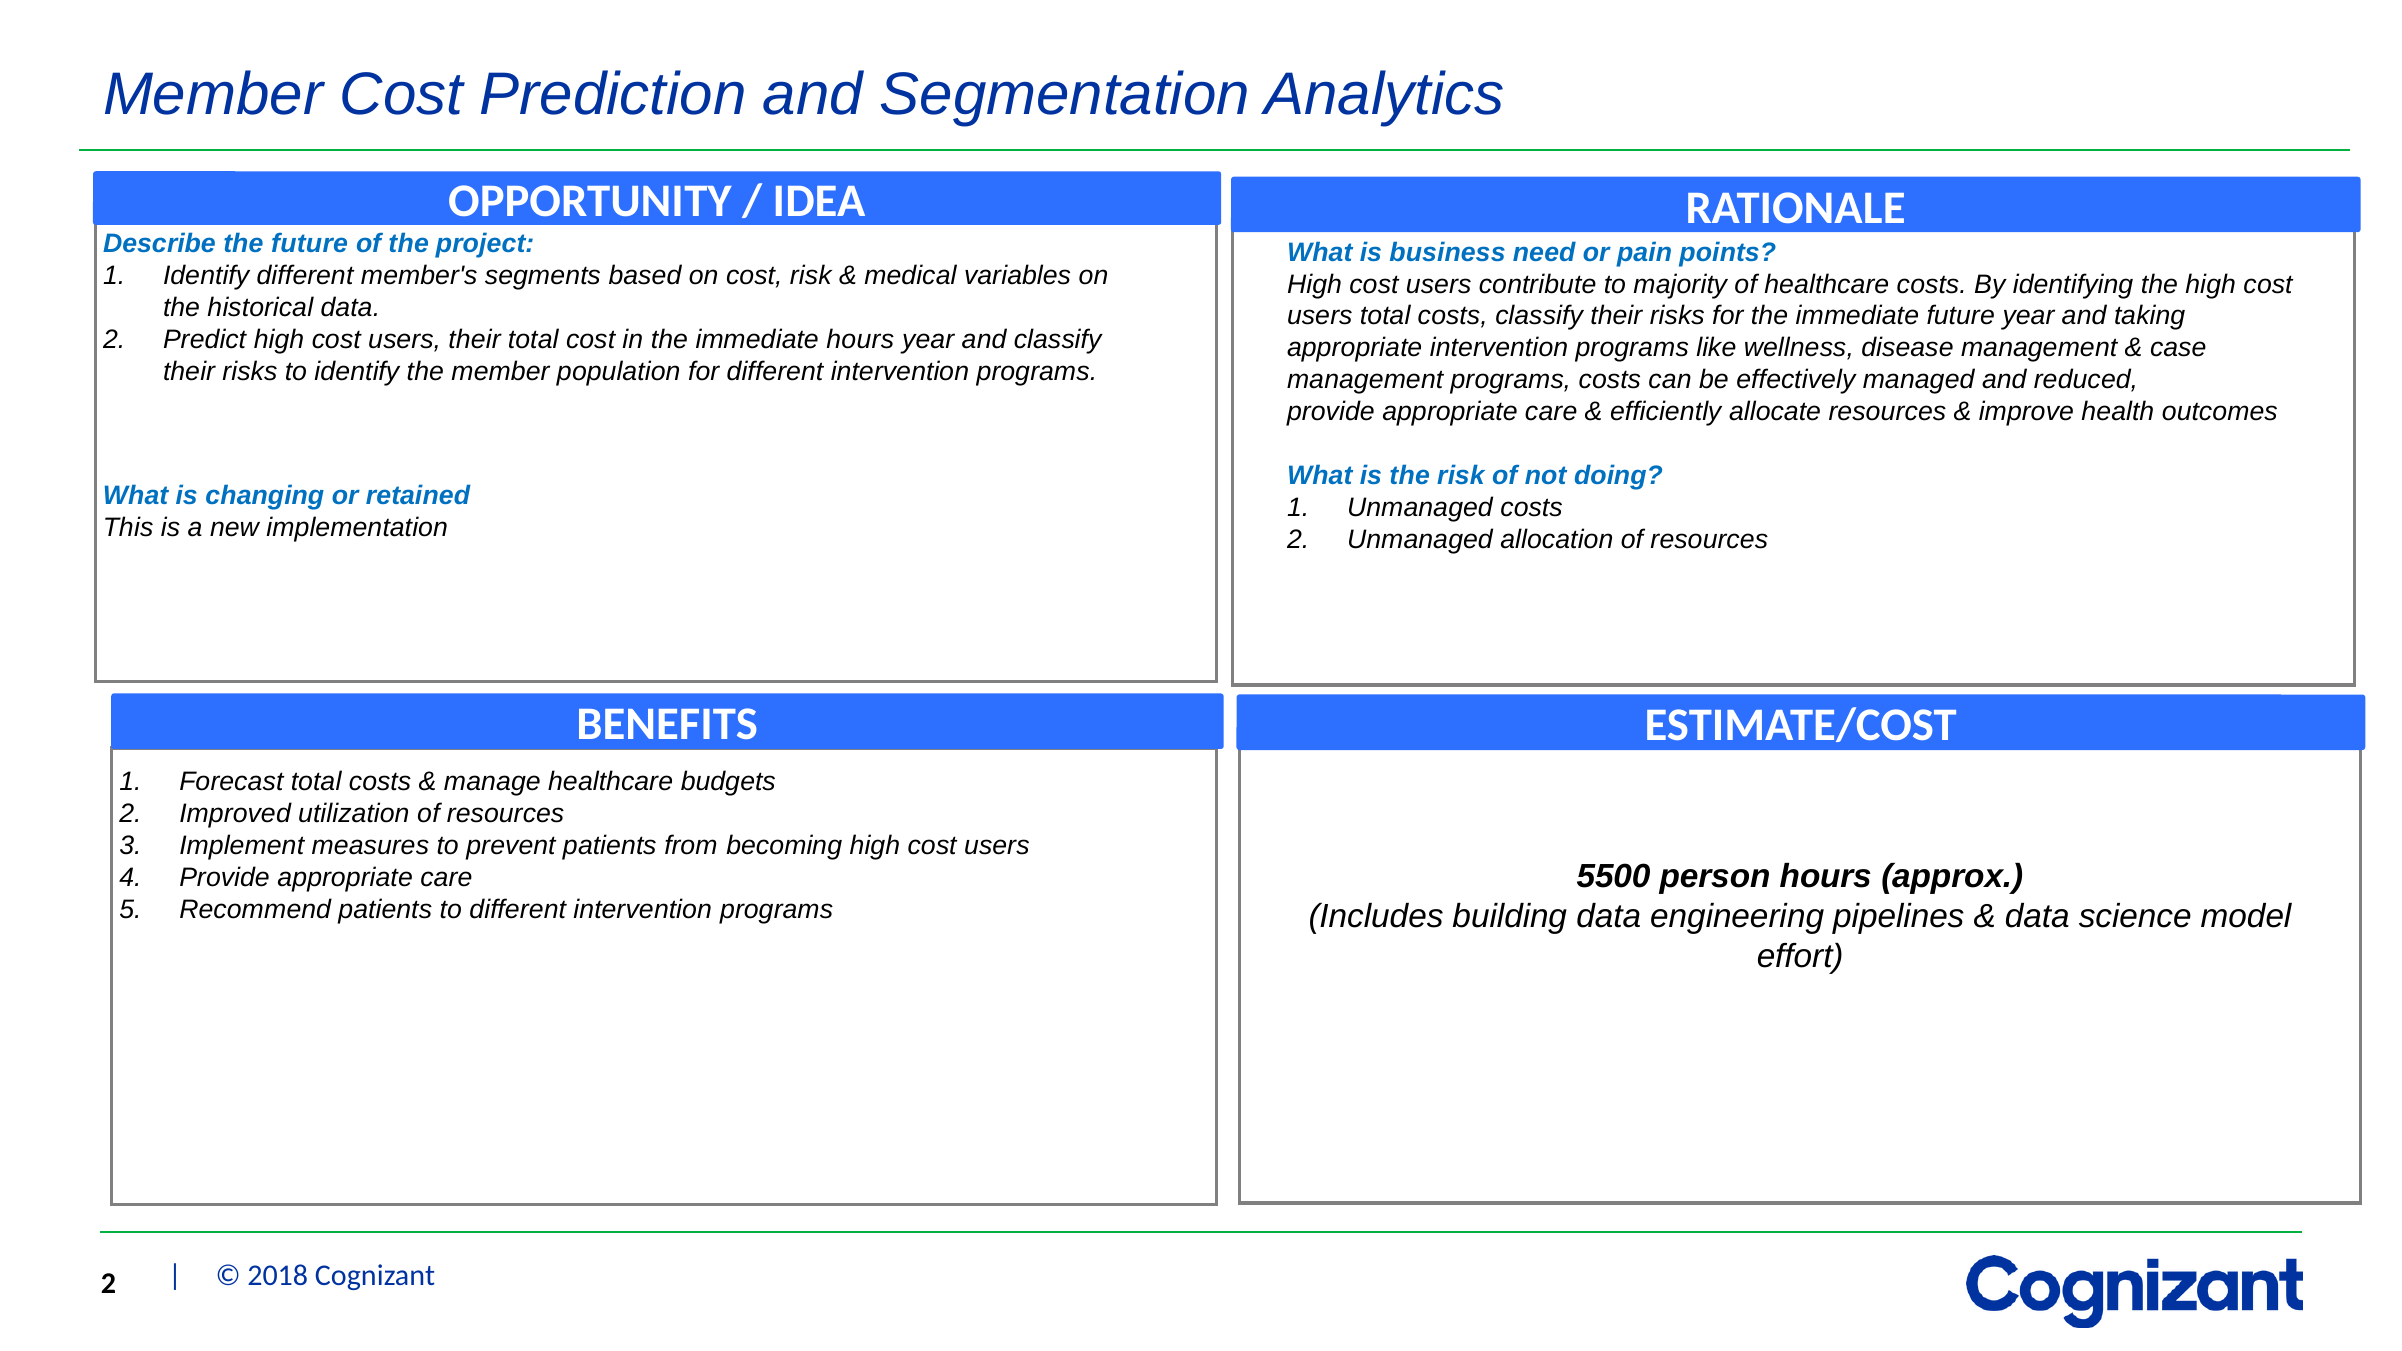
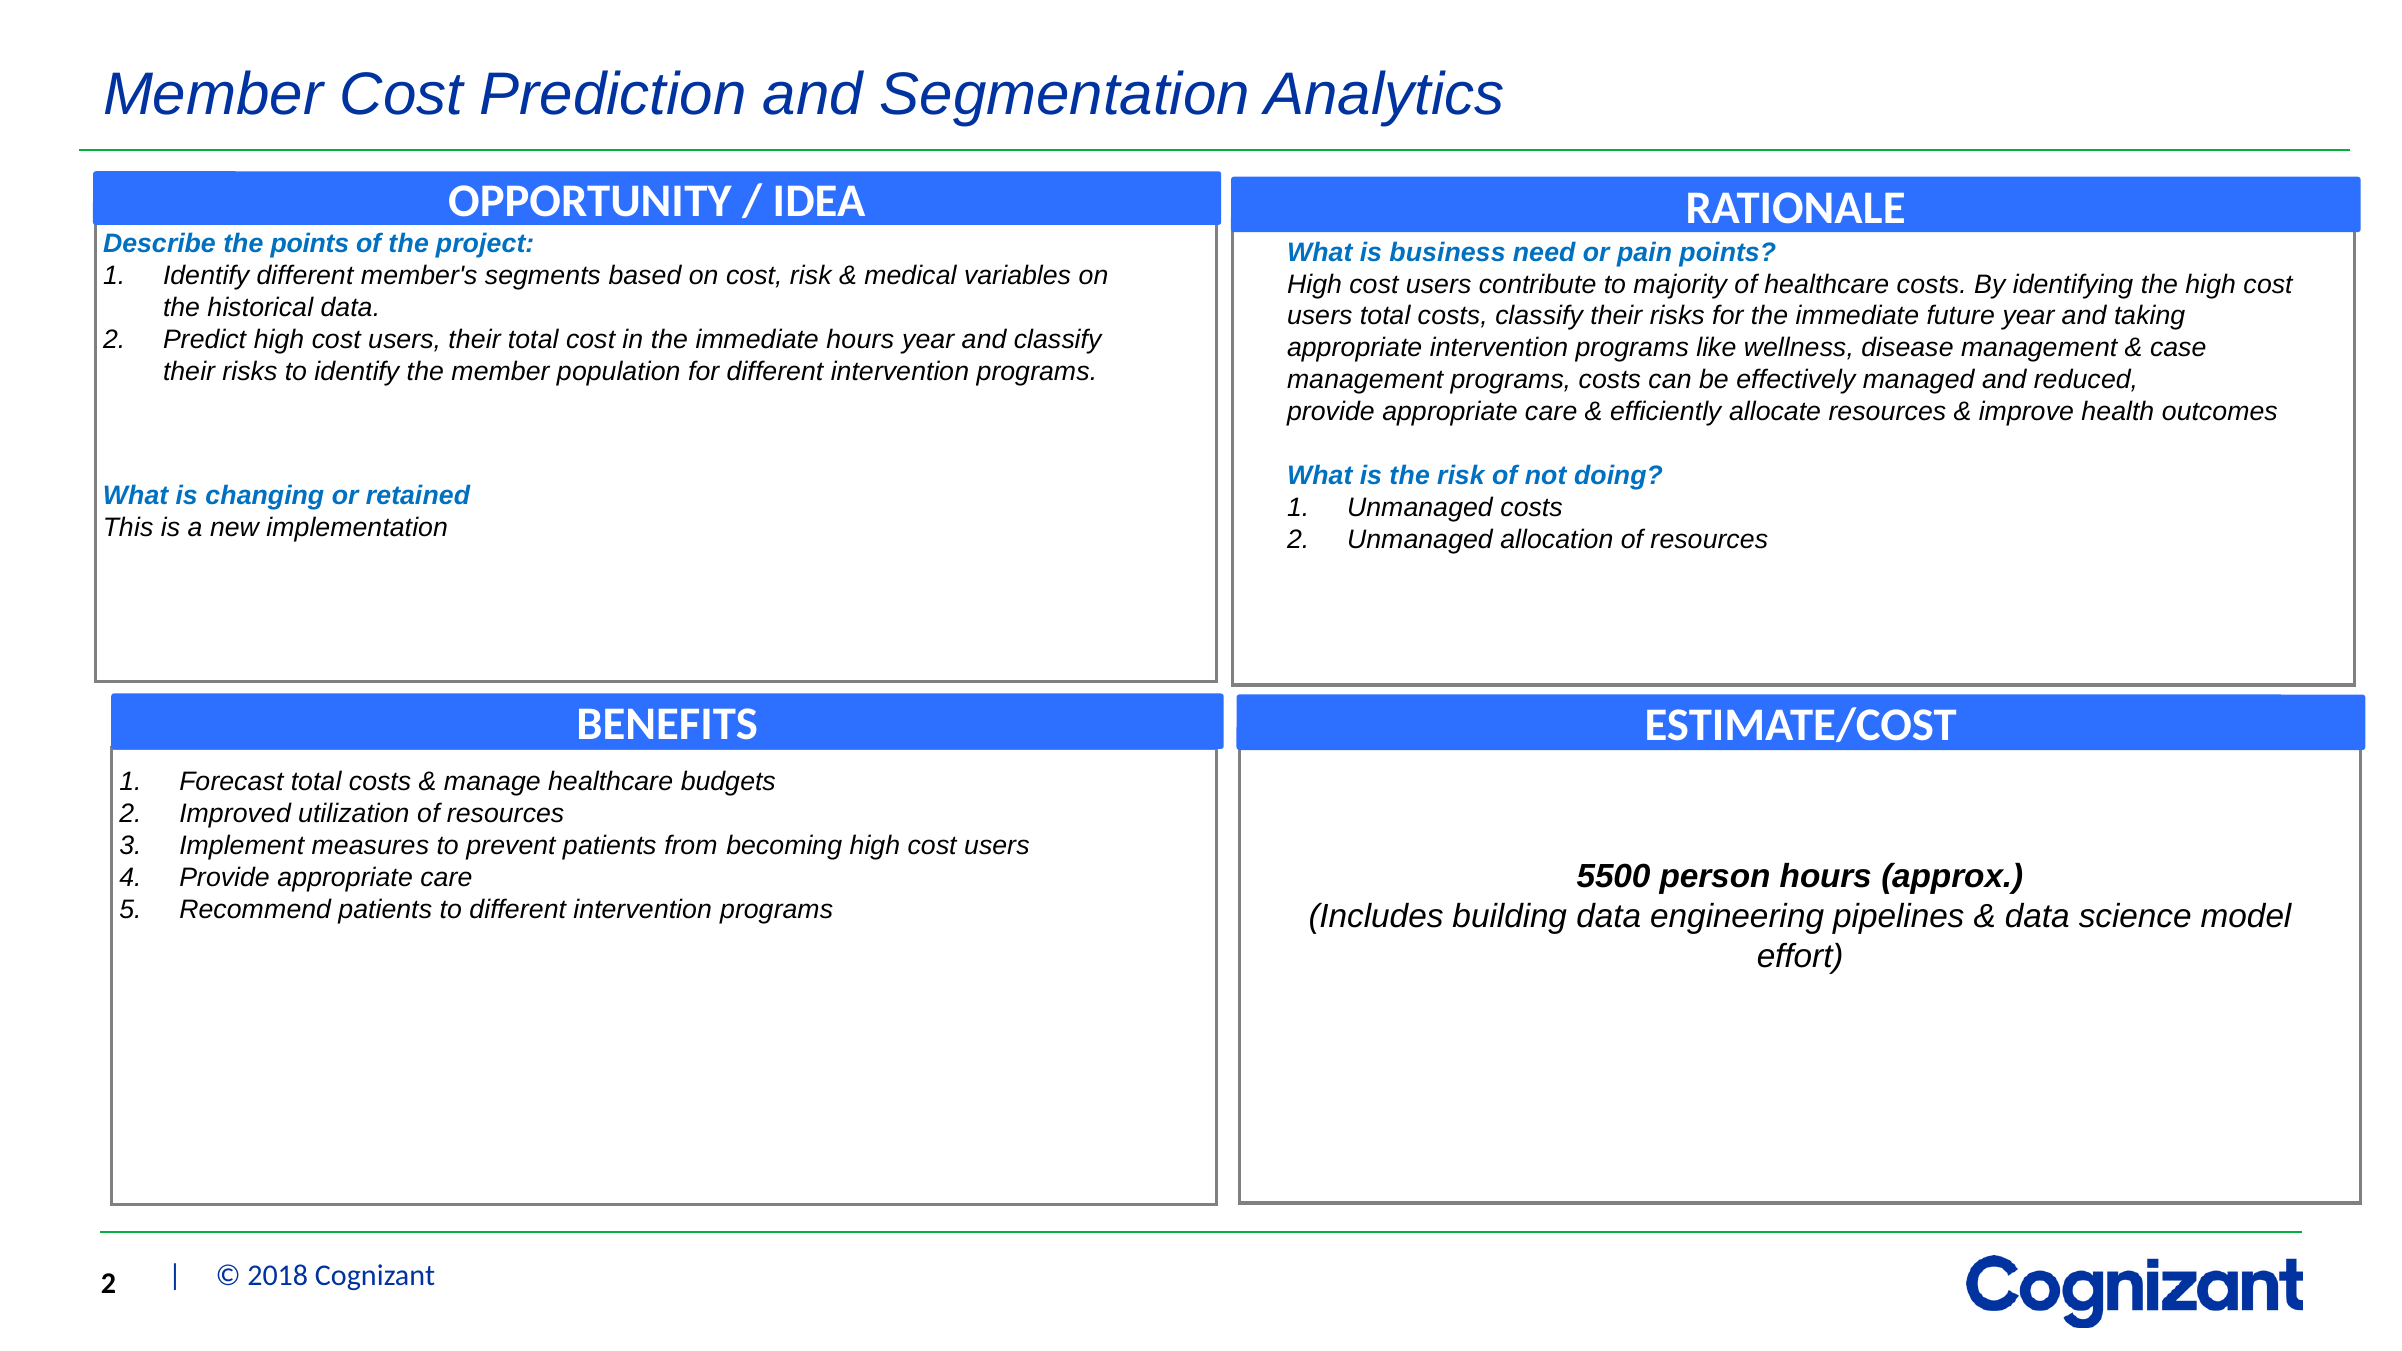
the future: future -> points
